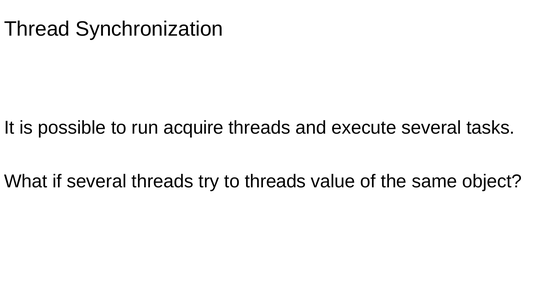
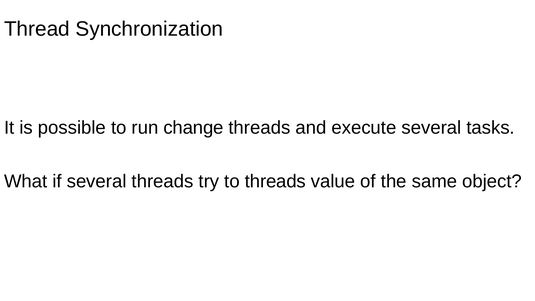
acquire: acquire -> change
